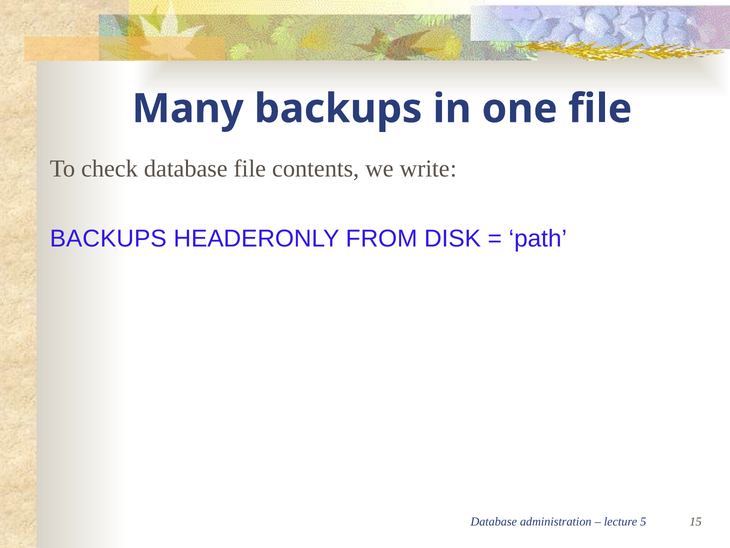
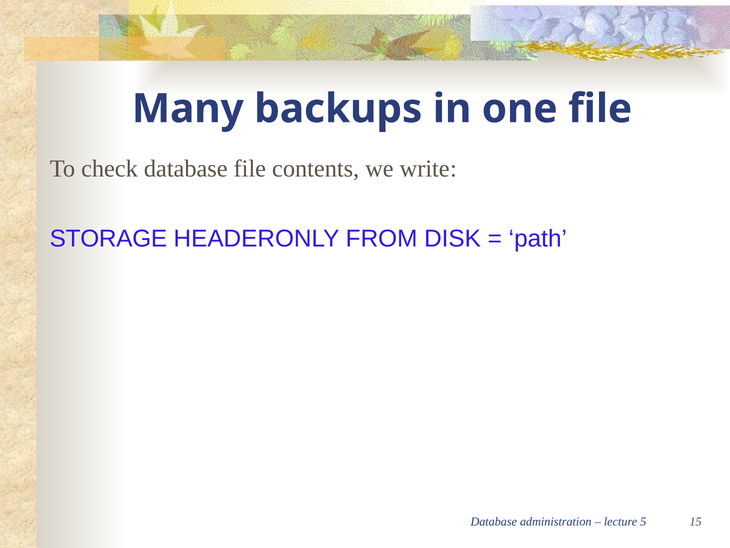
BACKUPS at (108, 238): BACKUPS -> STORAGE
